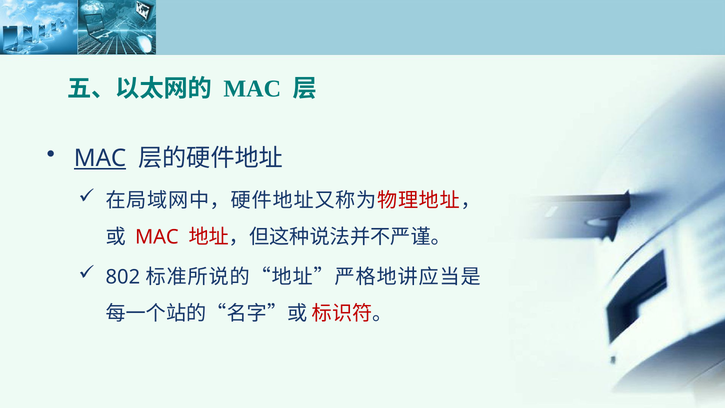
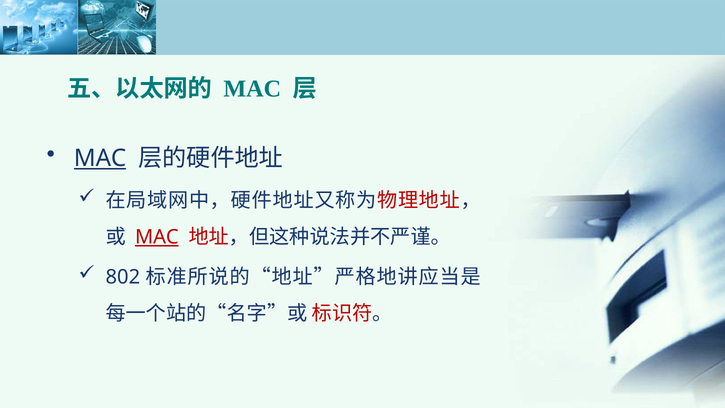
MAC at (157, 237) underline: none -> present
